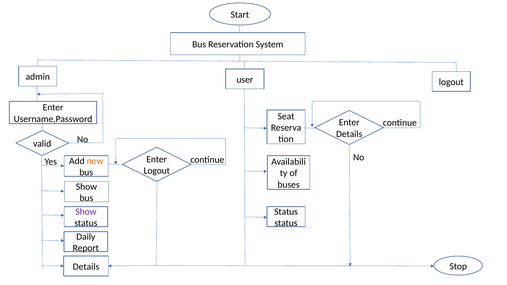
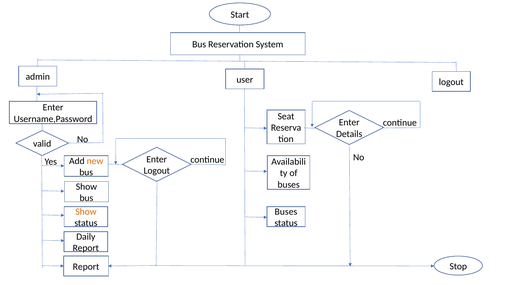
Status at (286, 212): Status -> Buses
Show at (86, 212) colour: purple -> orange
Details at (86, 267): Details -> Report
